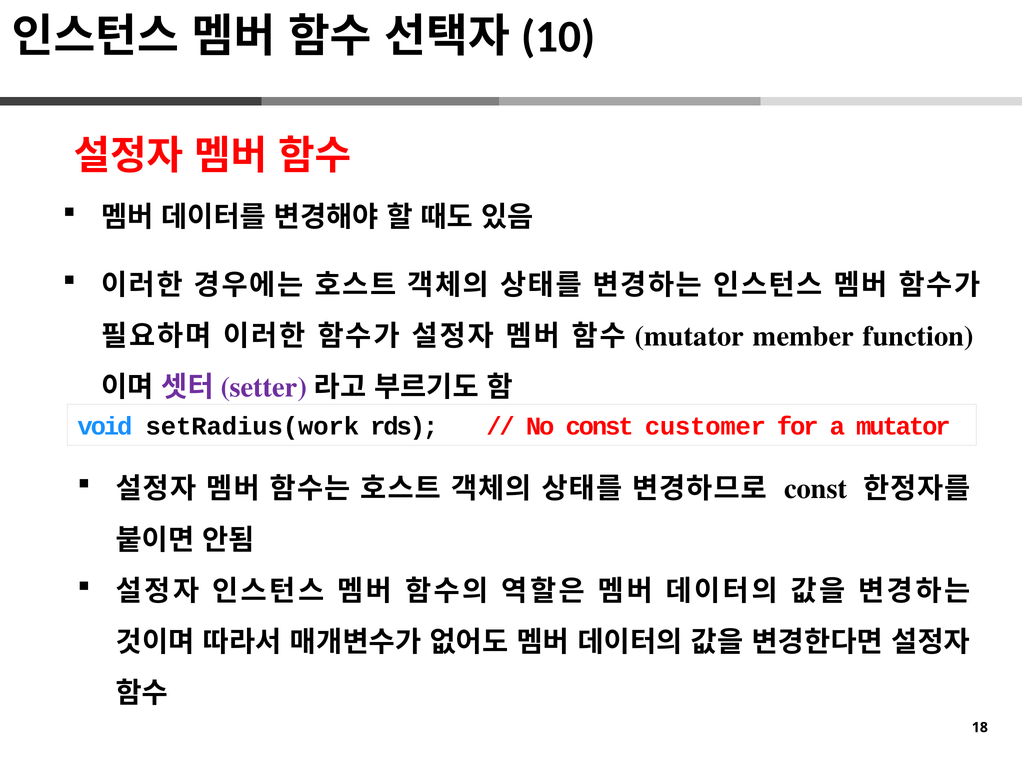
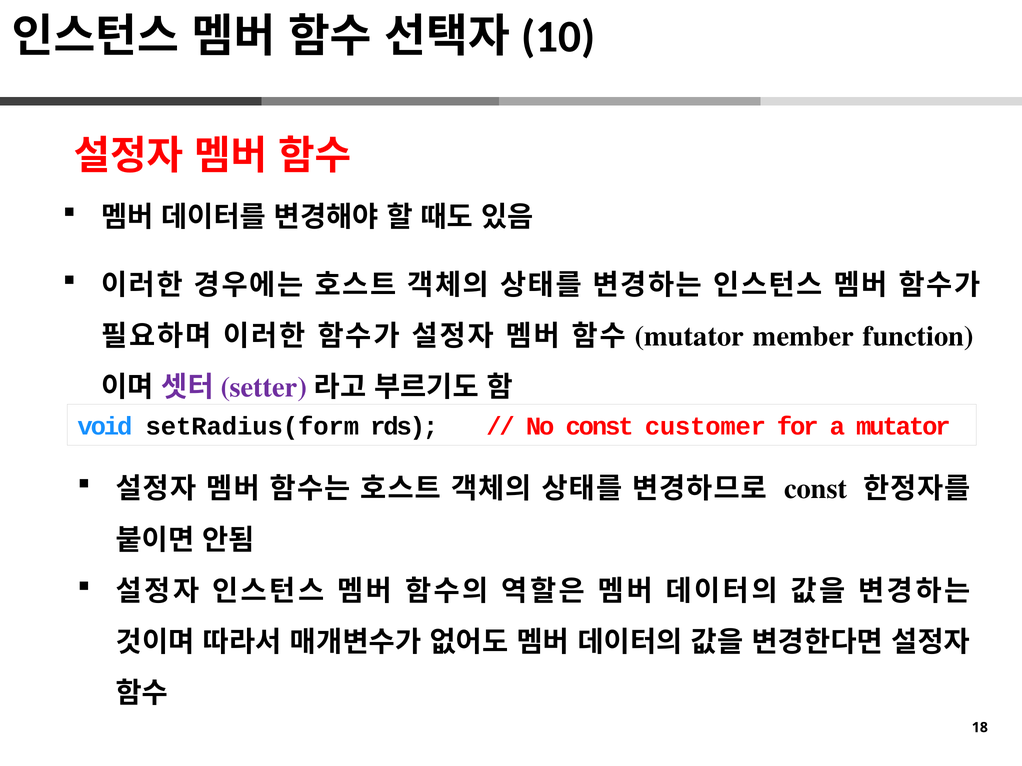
setRadius(work: setRadius(work -> setRadius(form
